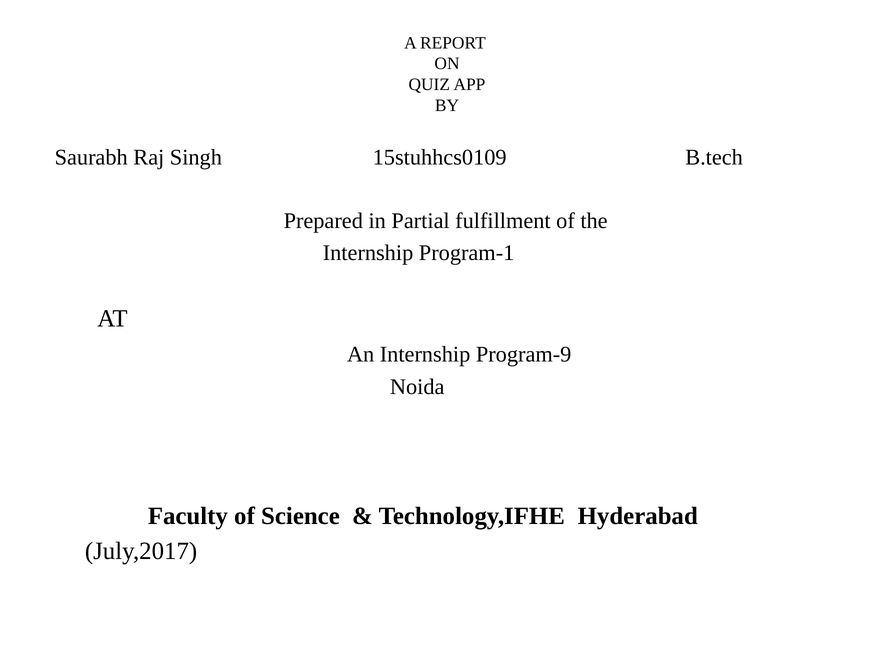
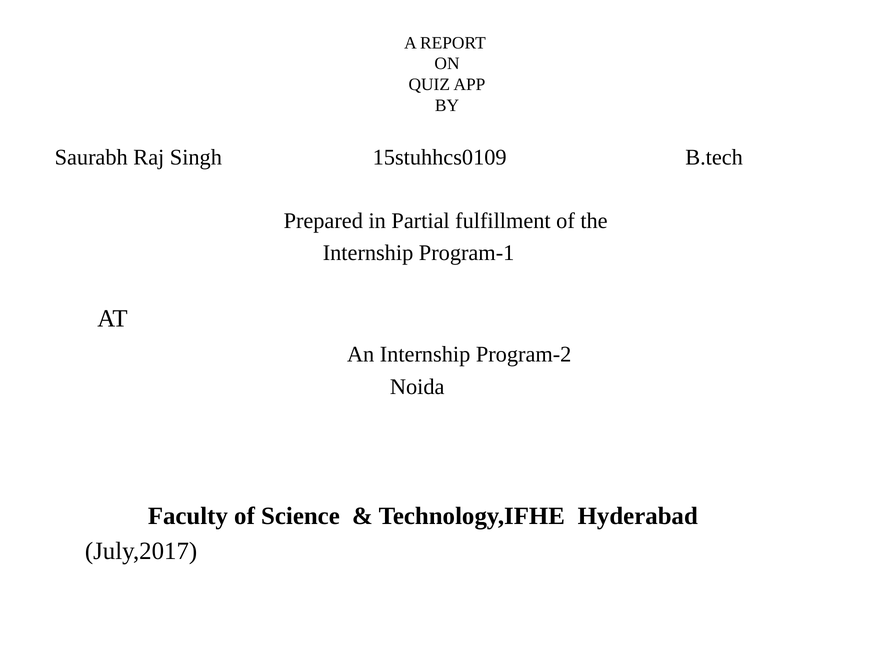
Program-9: Program-9 -> Program-2
